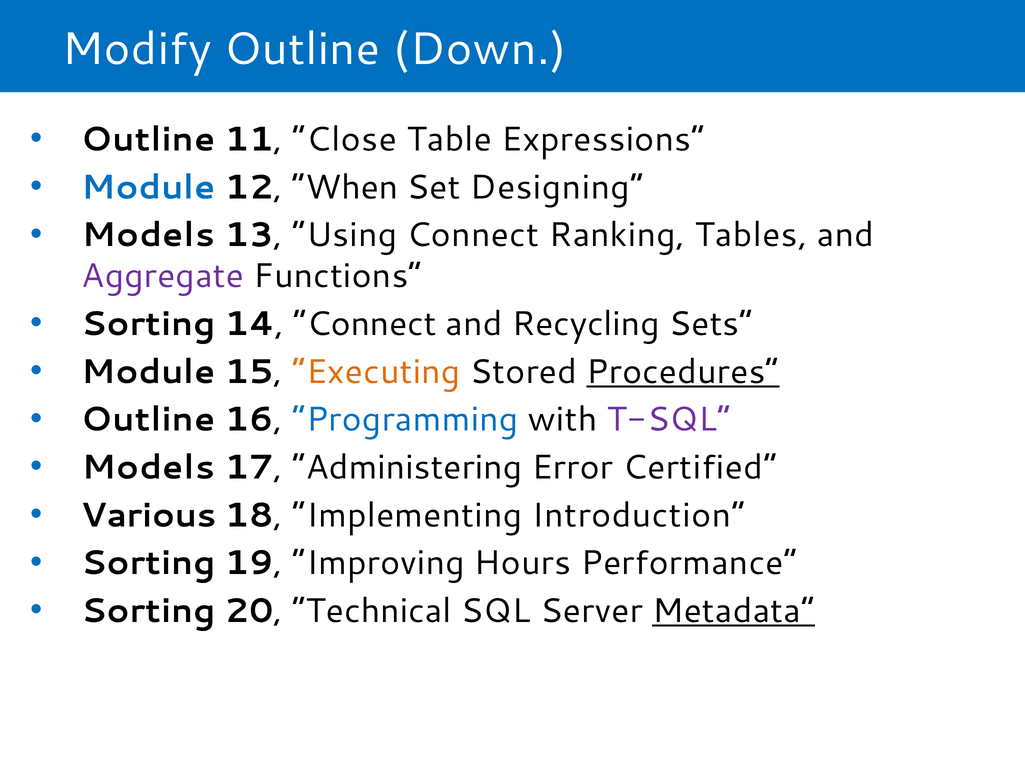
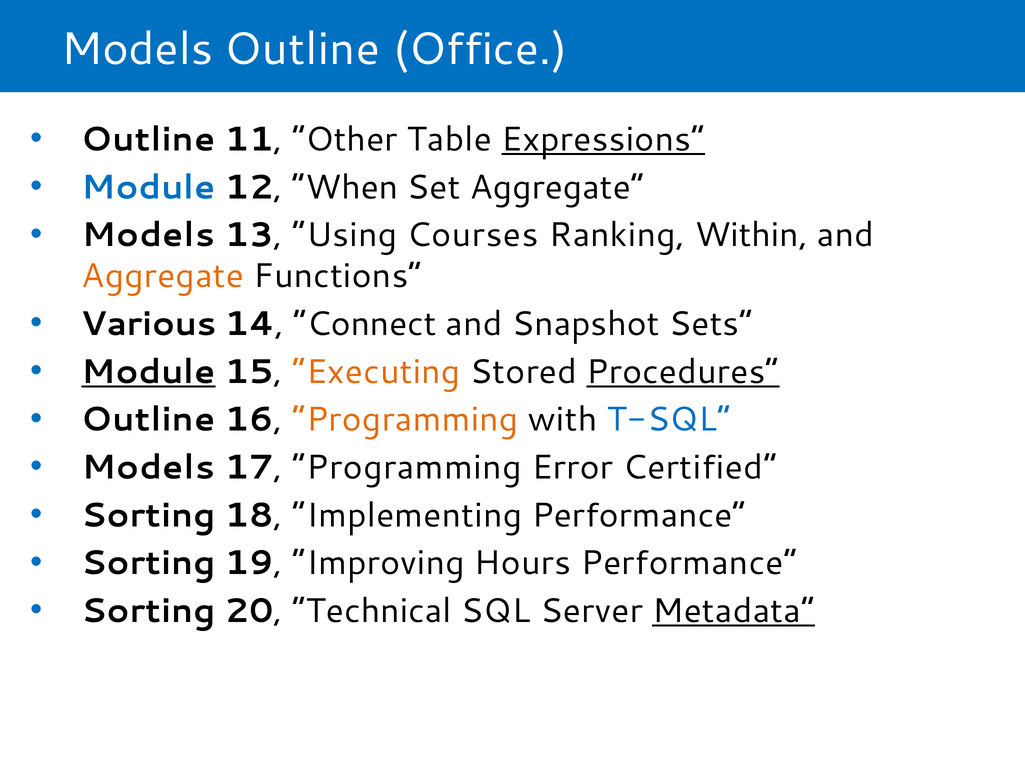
Modify at (137, 49): Modify -> Models
Down: Down -> Office
Close: Close -> Other
Expressions underline: none -> present
Set Designing: Designing -> Aggregate
Using Connect: Connect -> Courses
Tables: Tables -> Within
Aggregate at (163, 276) colour: purple -> orange
Sorting at (148, 324): Sorting -> Various
Recycling: Recycling -> Snapshot
Module at (148, 372) underline: none -> present
Programming at (405, 420) colour: blue -> orange
T-SQL colour: purple -> blue
17 Administering: Administering -> Programming
Various at (149, 515): Various -> Sorting
Implementing Introduction: Introduction -> Performance
